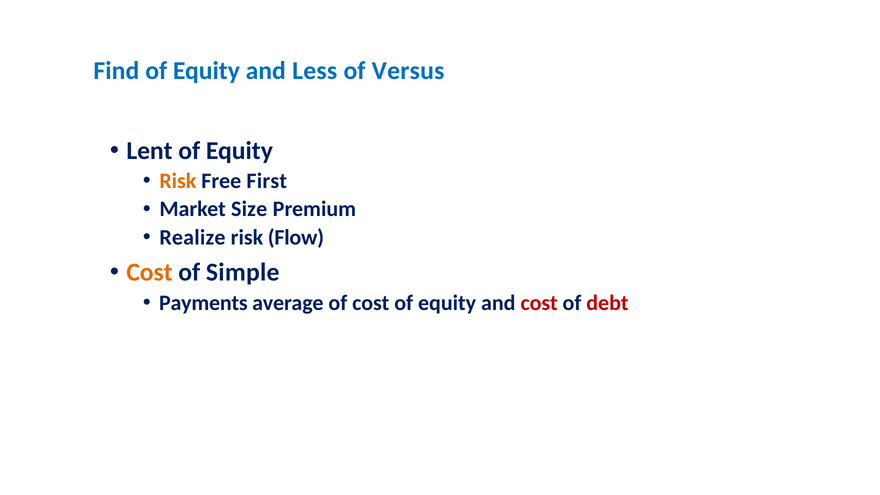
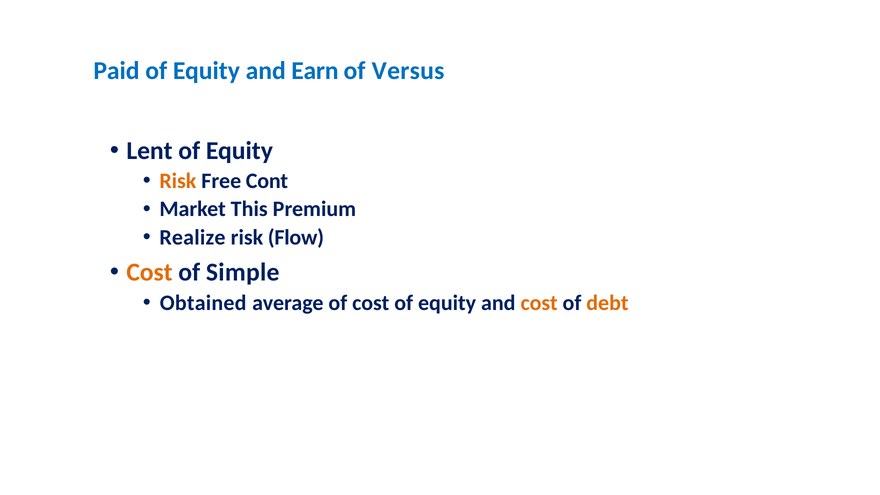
Find: Find -> Paid
Less: Less -> Earn
First: First -> Cont
Size: Size -> This
Payments: Payments -> Obtained
cost at (539, 303) colour: red -> orange
debt colour: red -> orange
